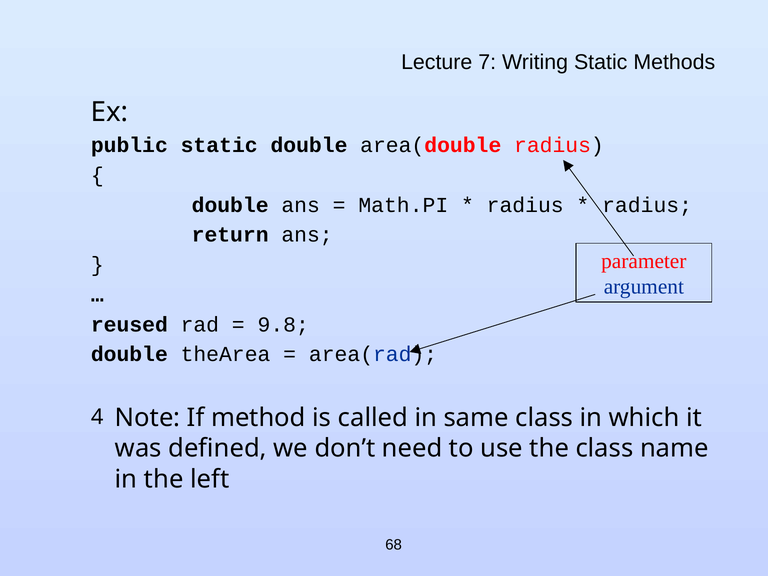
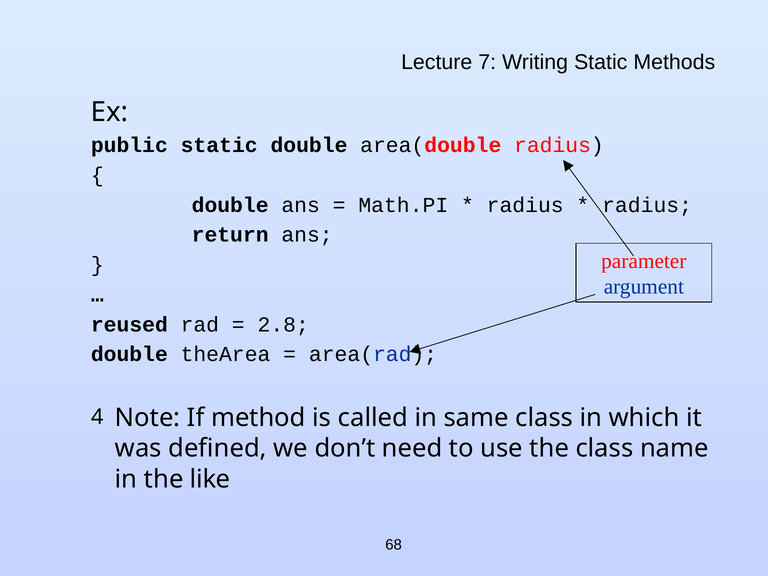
9.8: 9.8 -> 2.8
left: left -> like
